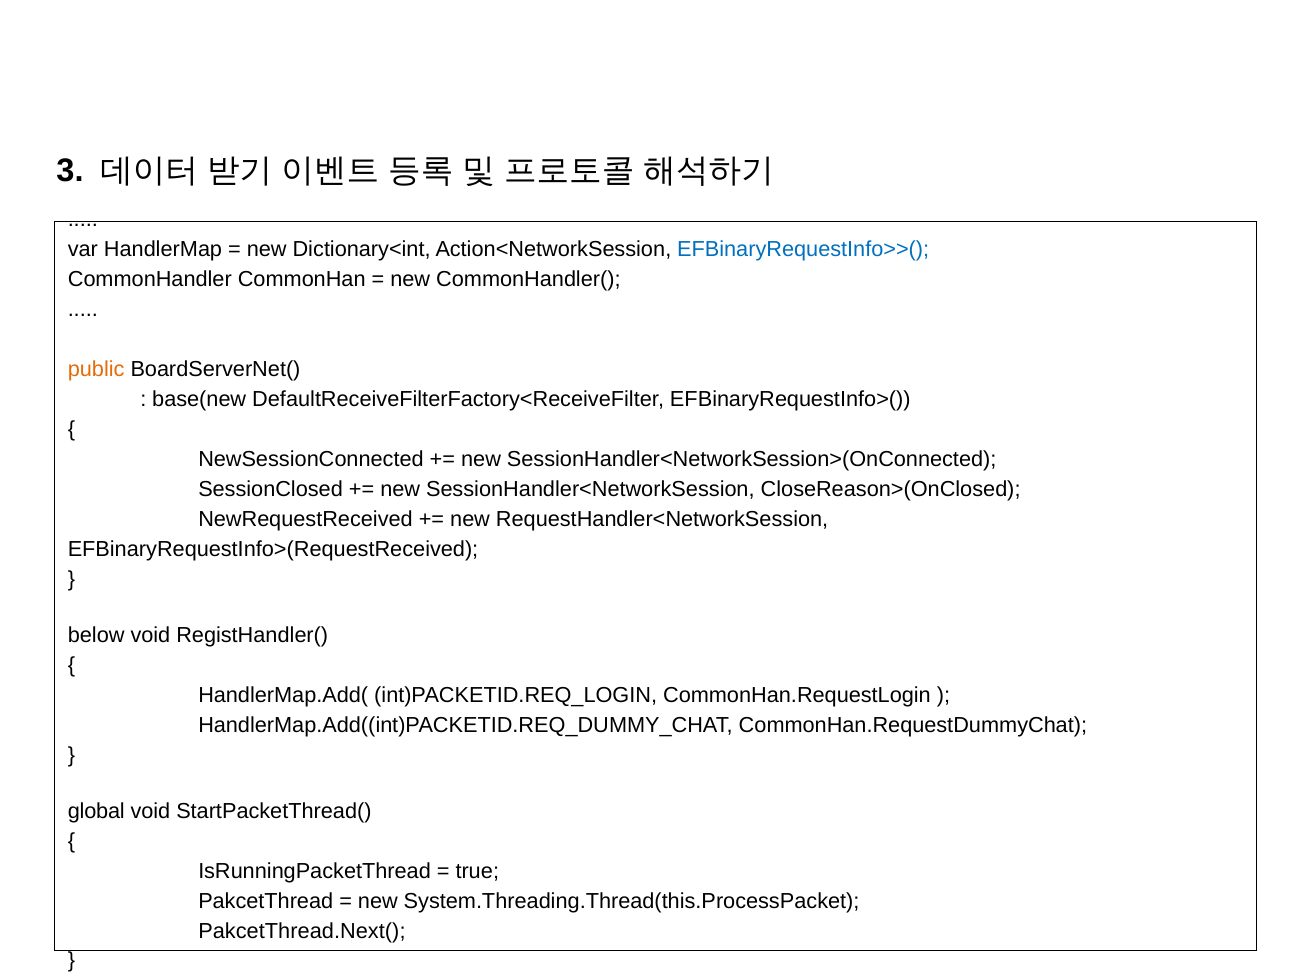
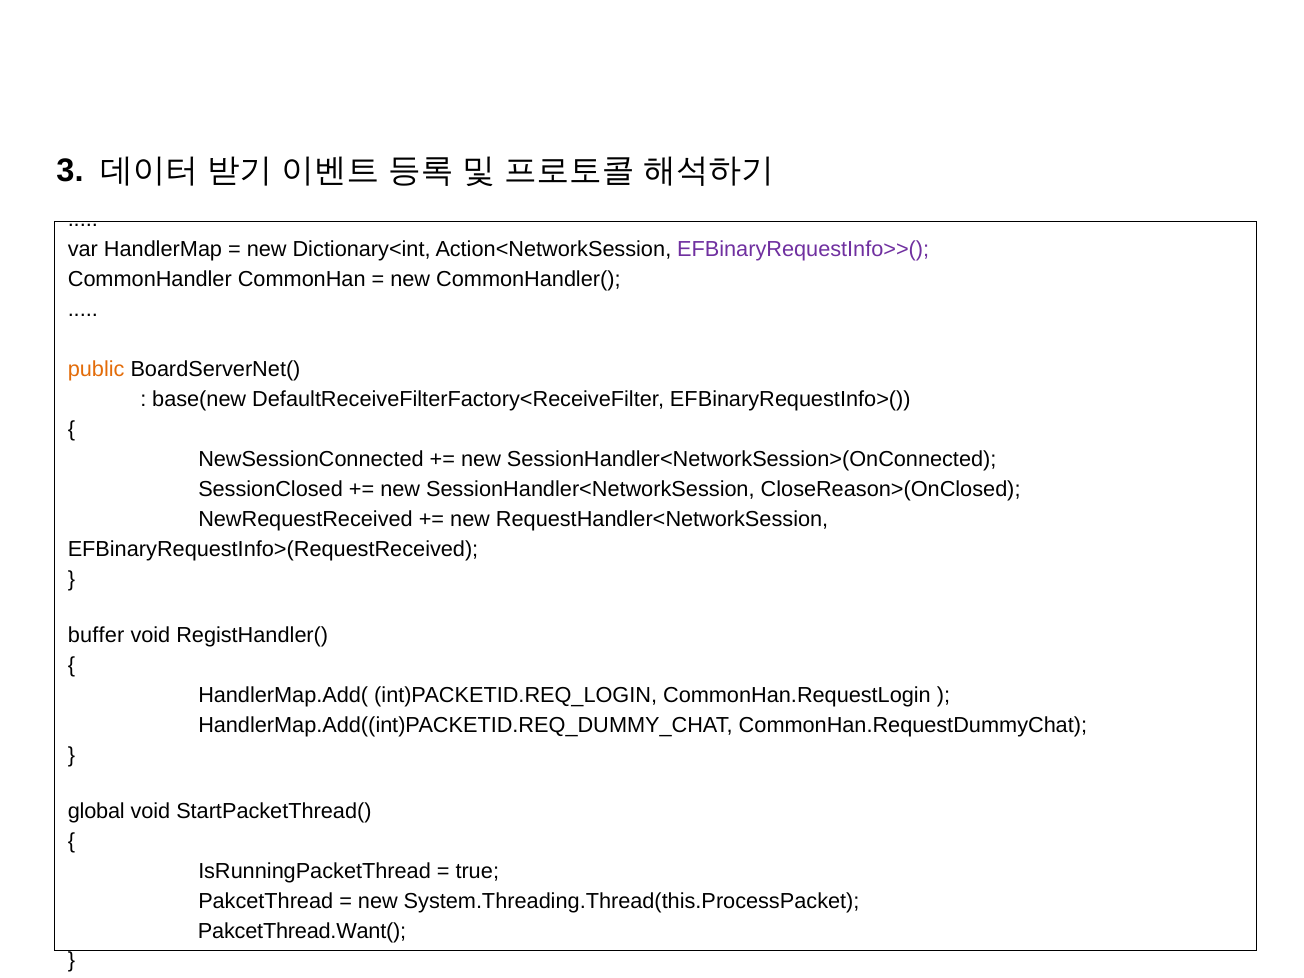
EFBinaryRequestInfo>>( colour: blue -> purple
below: below -> buffer
PakcetThread.Next(: PakcetThread.Next( -> PakcetThread.Want(
